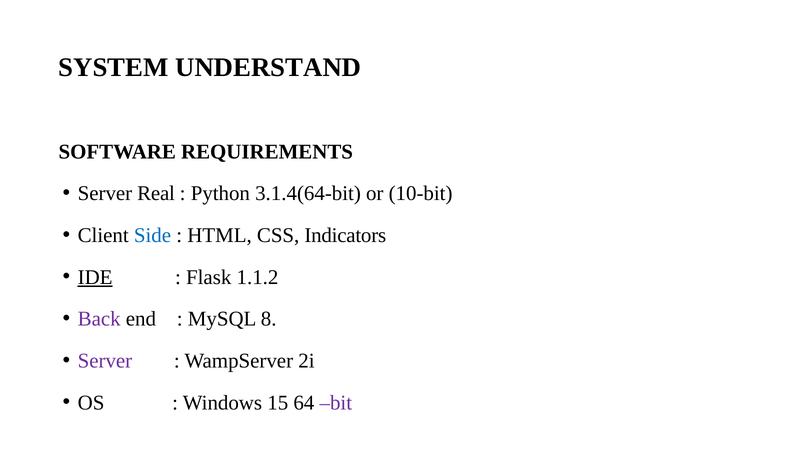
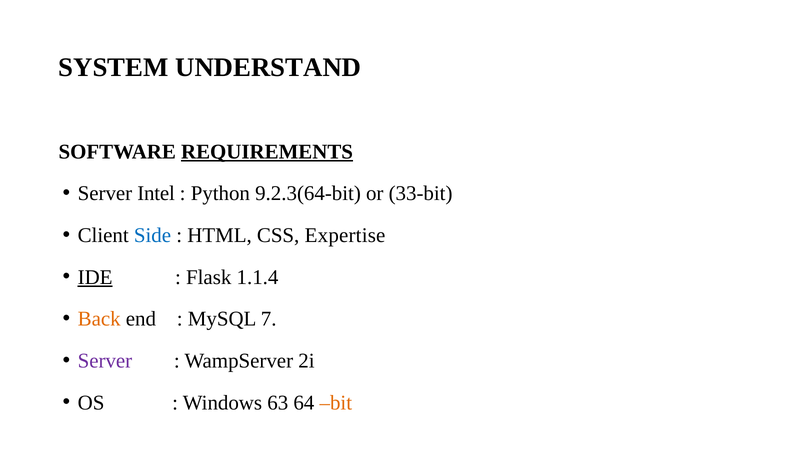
REQUIREMENTS underline: none -> present
Real: Real -> Intel
3.1.4(64-bit: 3.1.4(64-bit -> 9.2.3(64-bit
10-bit: 10-bit -> 33-bit
Indicators: Indicators -> Expertise
1.1.2: 1.1.2 -> 1.1.4
Back colour: purple -> orange
8: 8 -> 7
15: 15 -> 63
bit colour: purple -> orange
